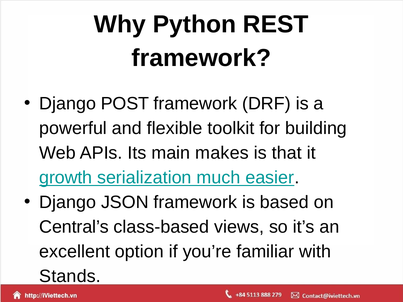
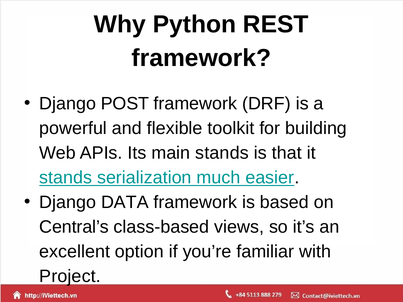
main makes: makes -> stands
growth at (66, 178): growth -> stands
JSON: JSON -> DATA
Stands: Stands -> Project
